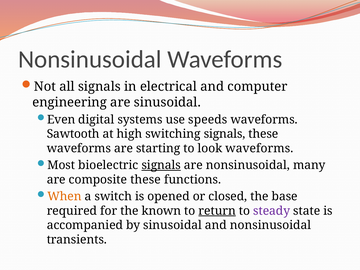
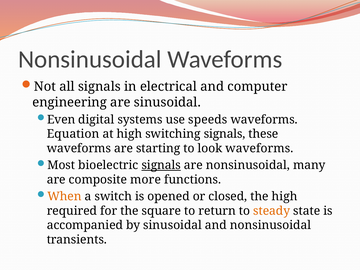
Sawtooth: Sawtooth -> Equation
composite these: these -> more
the base: base -> high
known: known -> square
return underline: present -> none
steady colour: purple -> orange
